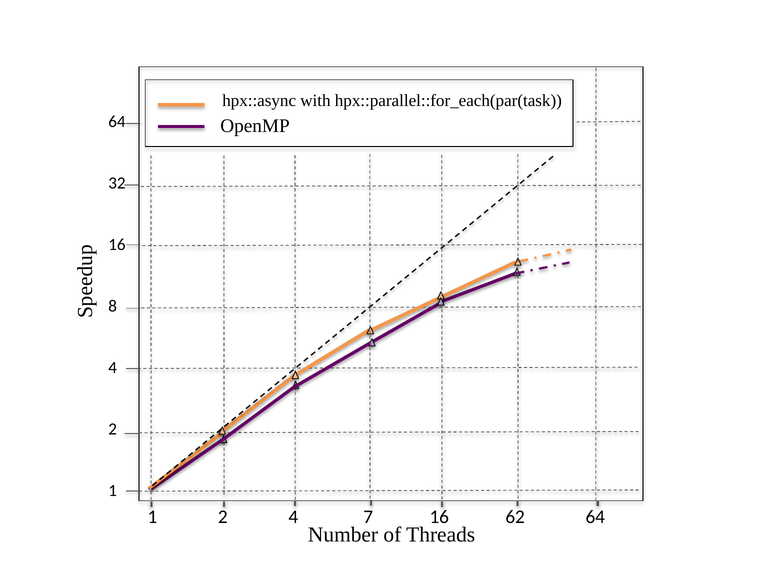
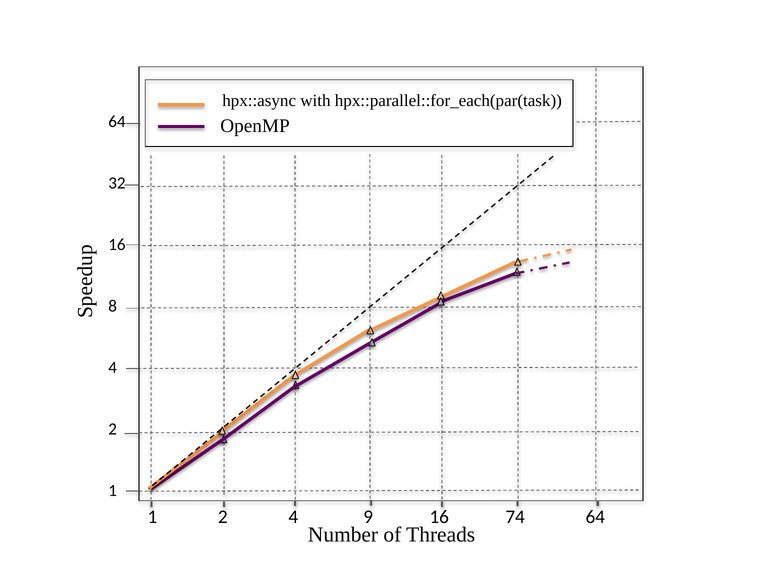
7: 7 -> 9
62: 62 -> 74
